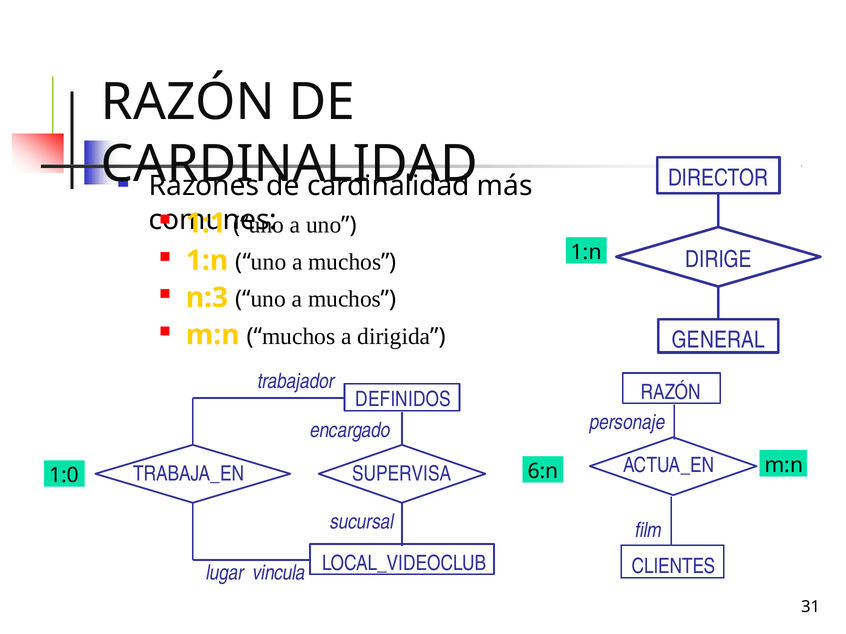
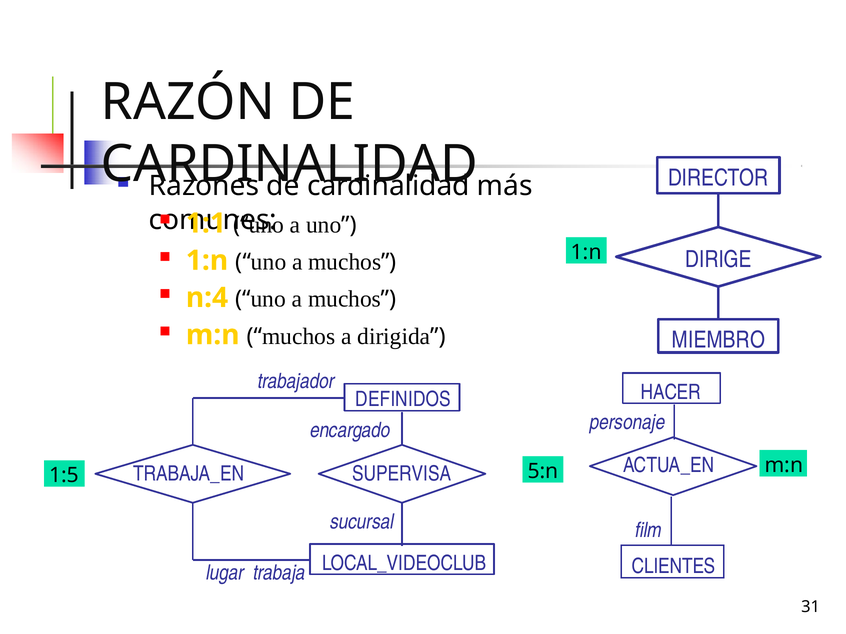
n:3: n:3 -> n:4
GENERAL: GENERAL -> MIEMBRO
RAZÓN at (671, 392): RAZÓN -> HACER
6:n: 6:n -> 5:n
1:0: 1:0 -> 1:5
vincula: vincula -> trabaja
